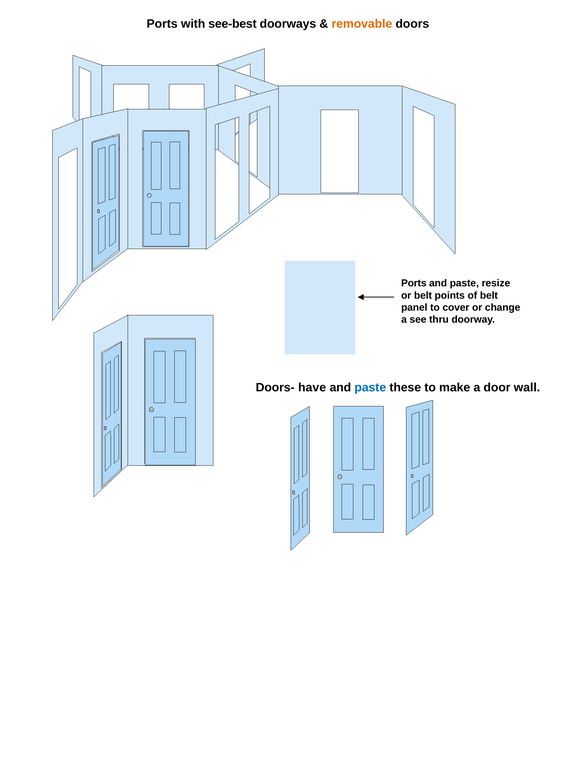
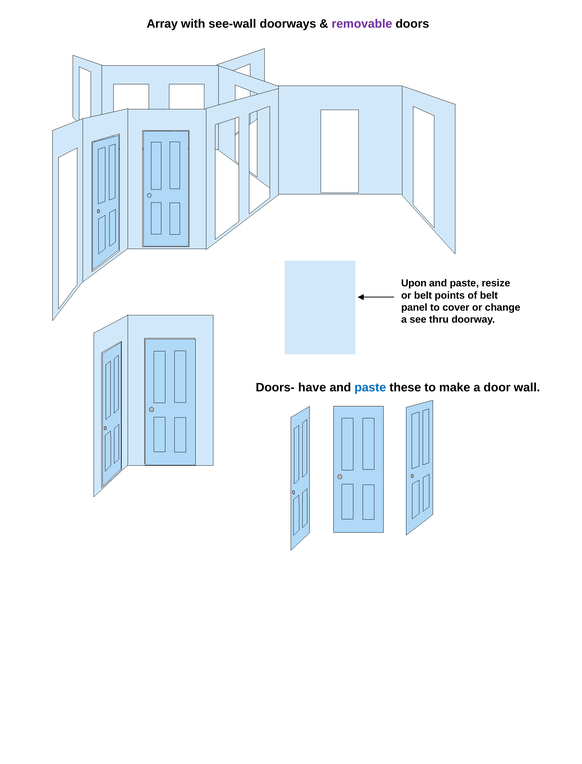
Ports at (162, 24): Ports -> Array
see-best: see-best -> see-wall
removable colour: orange -> purple
Ports at (414, 283): Ports -> Upon
